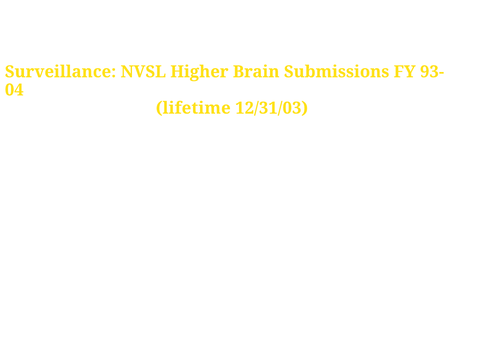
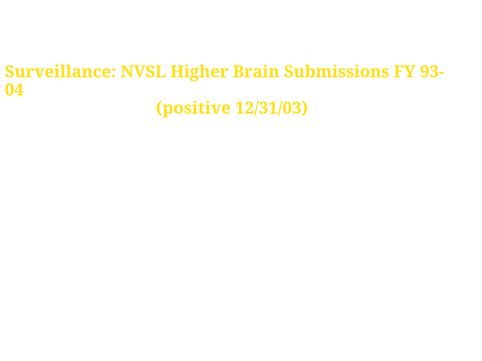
lifetime: lifetime -> positive
